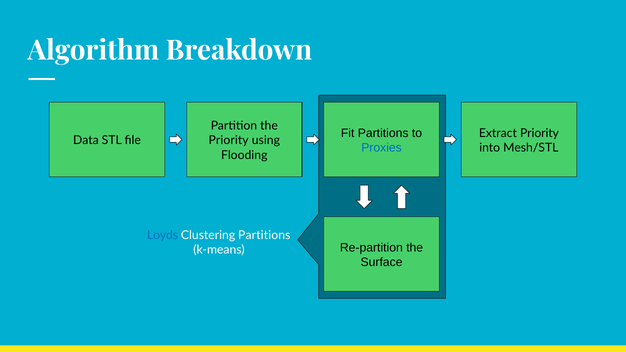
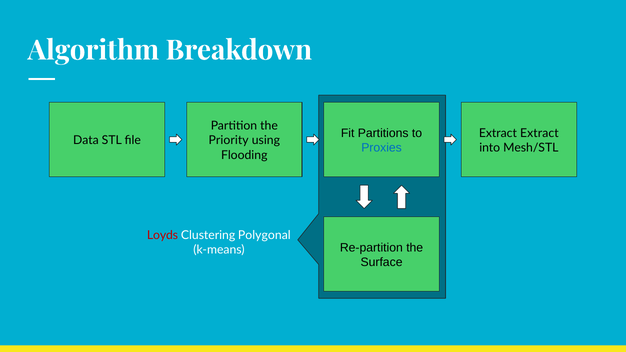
Extract Priority: Priority -> Extract
Loyds colour: blue -> red
Clustering Partitions: Partitions -> Polygonal
